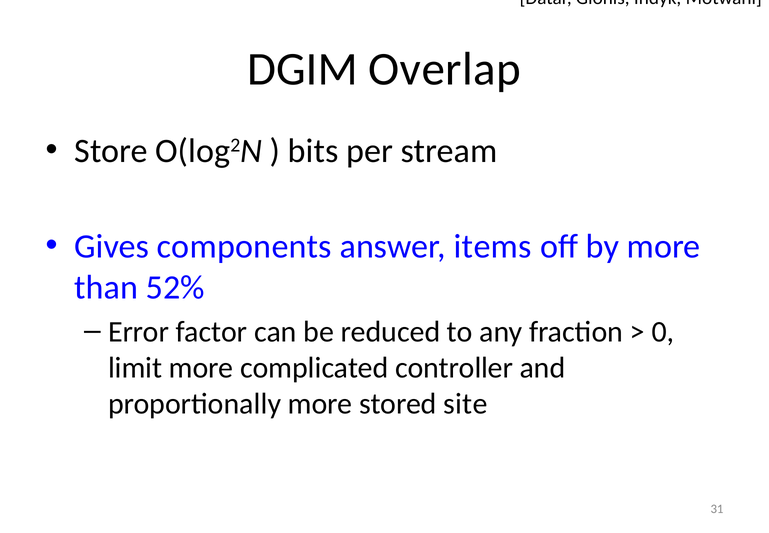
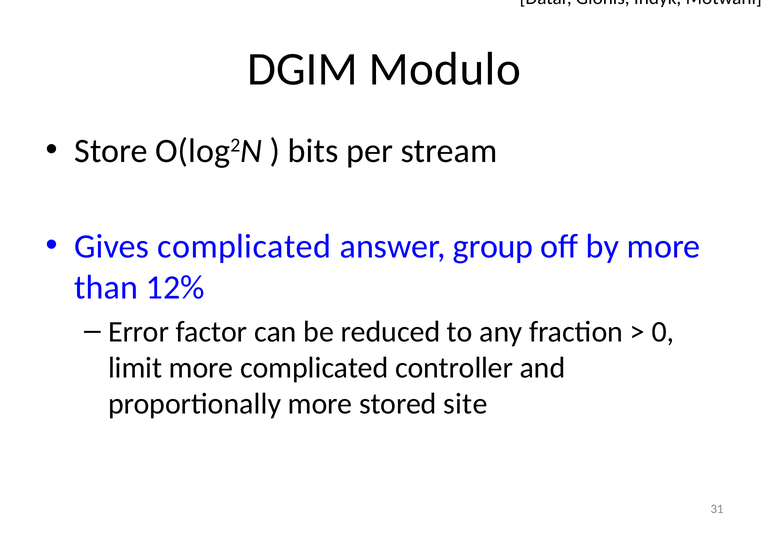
Overlap: Overlap -> Modulo
Gives components: components -> complicated
items: items -> group
52%: 52% -> 12%
